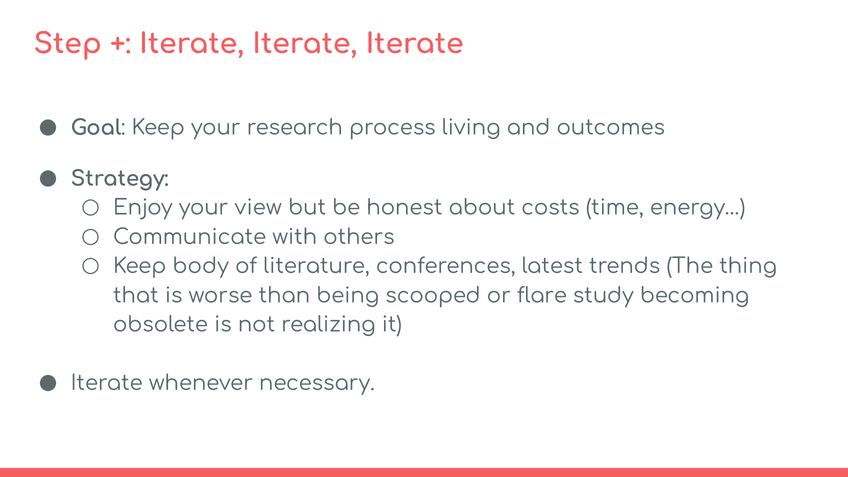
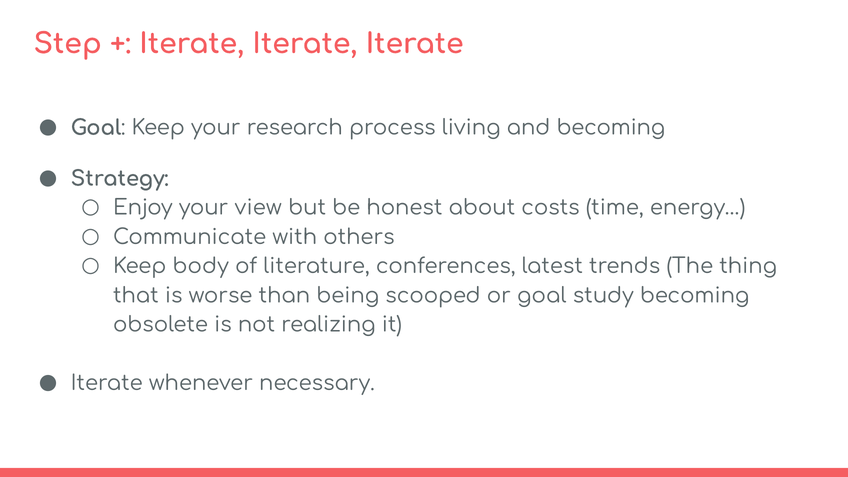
and outcomes: outcomes -> becoming
or flare: flare -> goal
